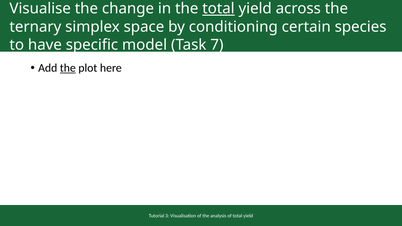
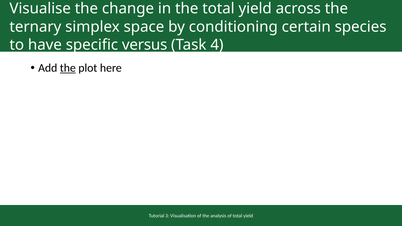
total at (218, 9) underline: present -> none
model: model -> versus
7: 7 -> 4
